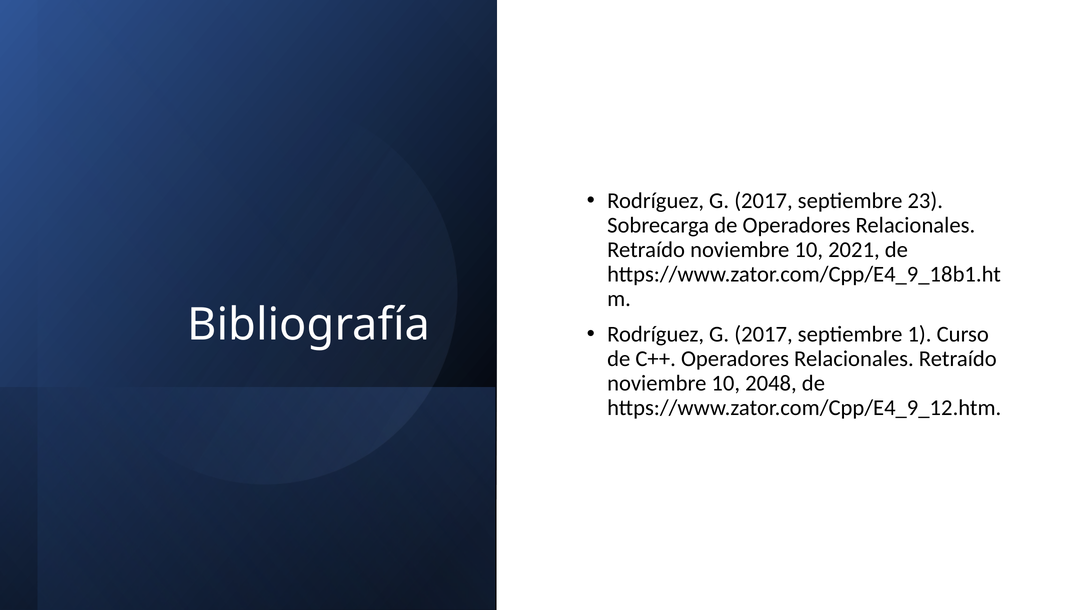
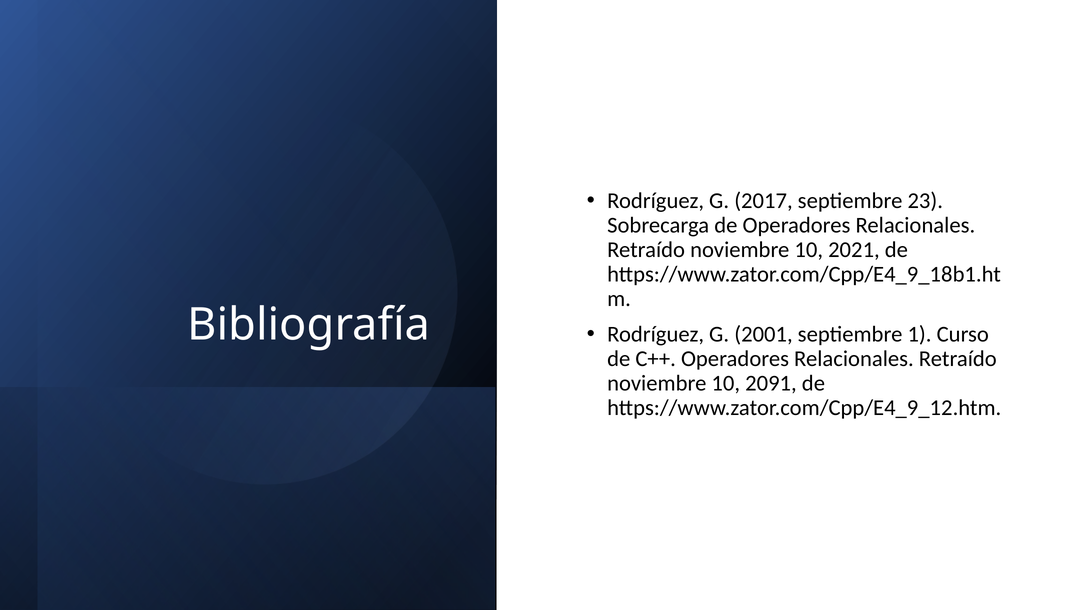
2017 at (763, 335): 2017 -> 2001
2048: 2048 -> 2091
